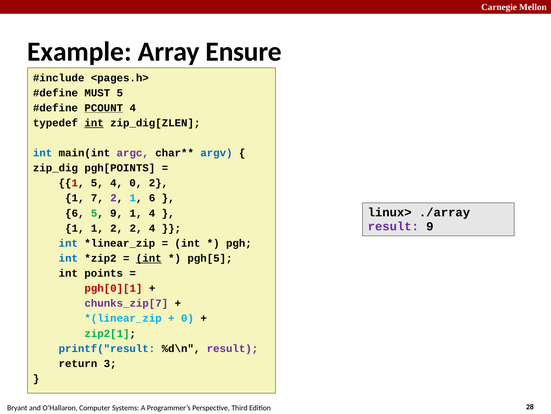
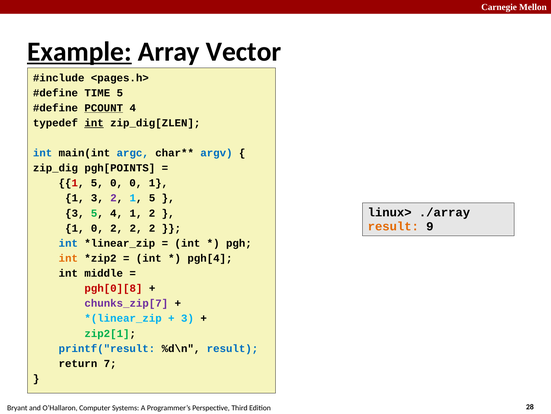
Example underline: none -> present
Ensure: Ensure -> Vector
MUST: MUST -> TIME
argc colour: purple -> blue
5 4: 4 -> 0
0 2: 2 -> 1
1 7: 7 -> 3
2 1 6: 6 -> 5
6 at (75, 213): 6 -> 3
5 9: 9 -> 4
1 4: 4 -> 2
result at (393, 226) colour: purple -> orange
1 1: 1 -> 0
2 2 4: 4 -> 2
int at (68, 258) colour: blue -> orange
int at (149, 258) underline: present -> none
pgh[5: pgh[5 -> pgh[4
points: points -> middle
pgh[0][1: pgh[0][1 -> pgh[0][8
0 at (188, 318): 0 -> 3
result at (232, 348) colour: purple -> blue
3: 3 -> 7
